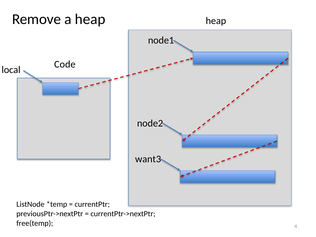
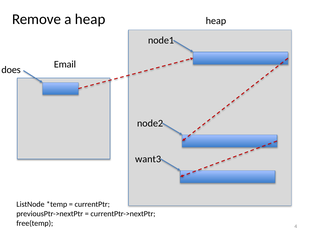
Code: Code -> Email
local: local -> does
